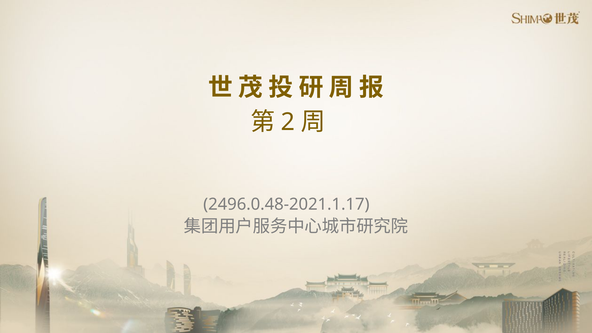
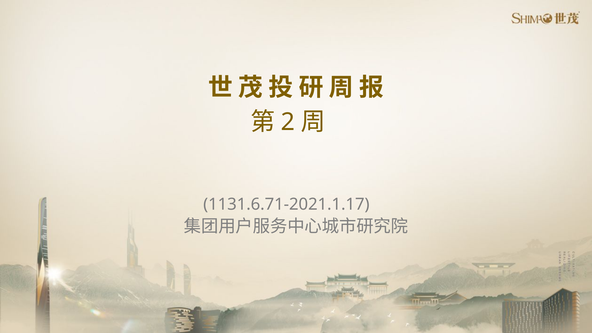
2496.0.48-2021.1.17: 2496.0.48-2021.1.17 -> 1131.6.71-2021.1.17
